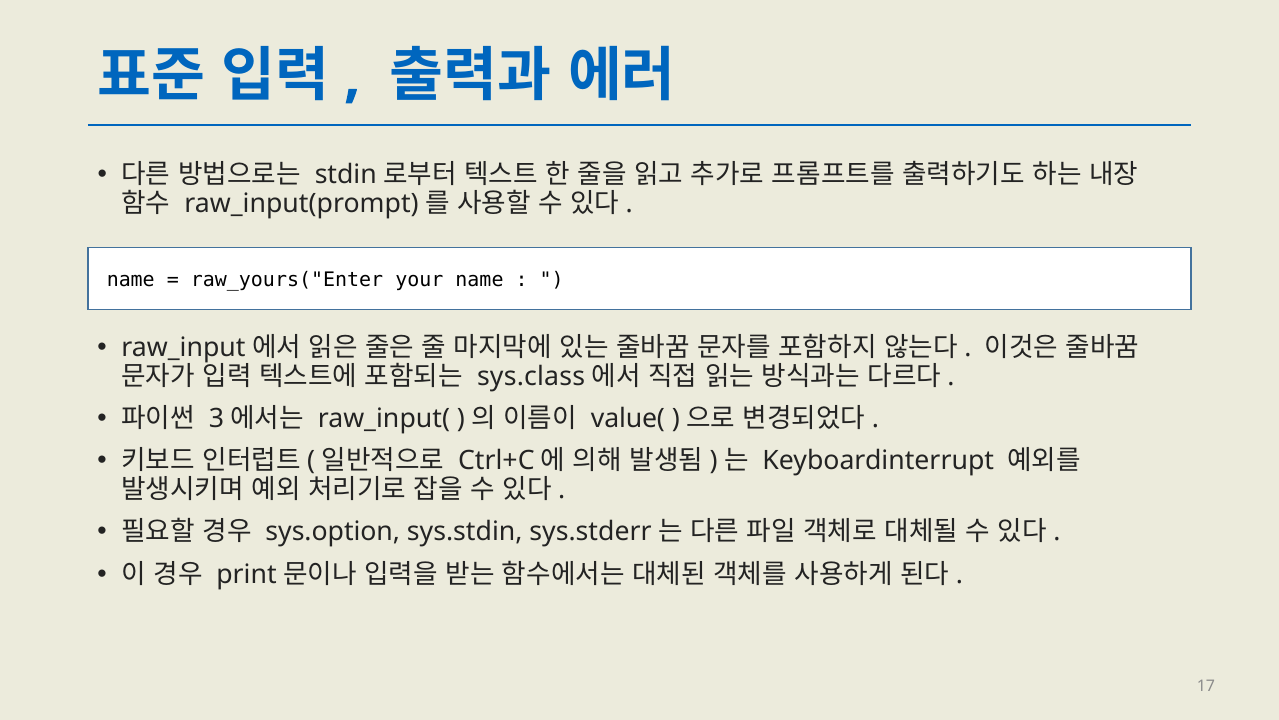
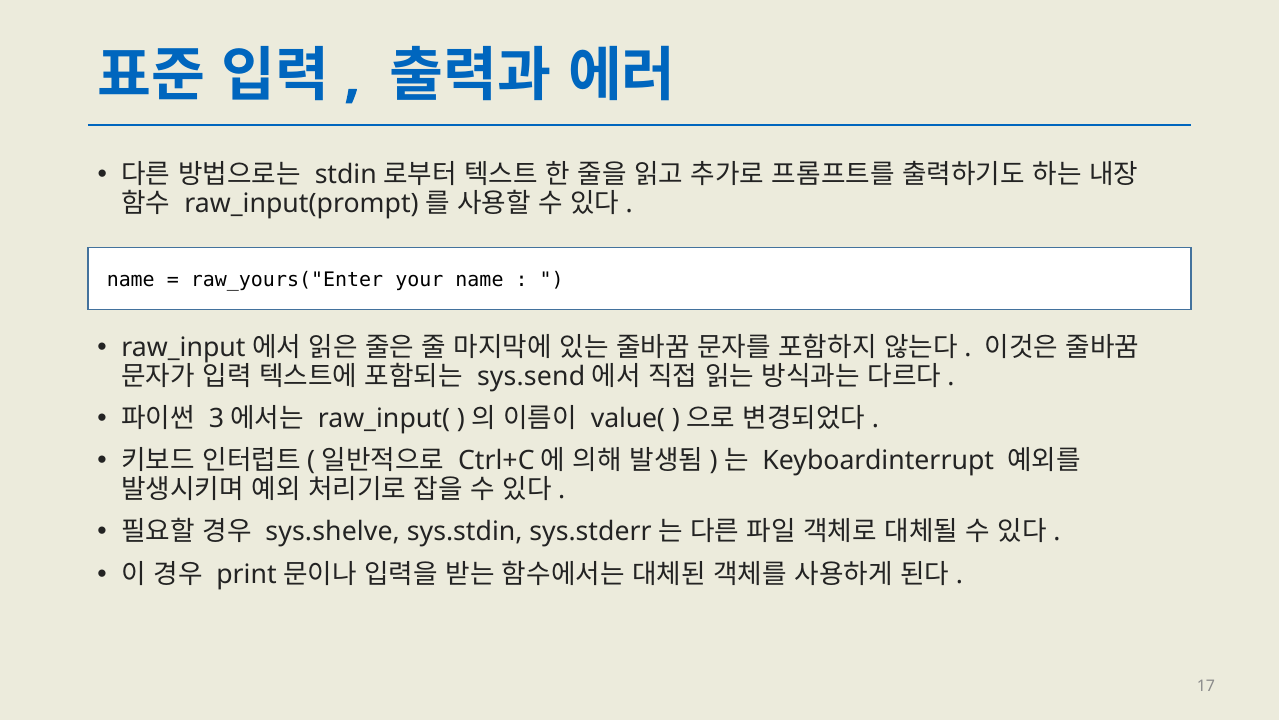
sys.class: sys.class -> sys.send
sys.option: sys.option -> sys.shelve
